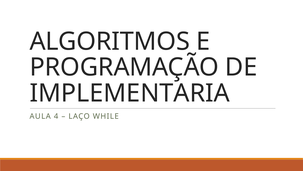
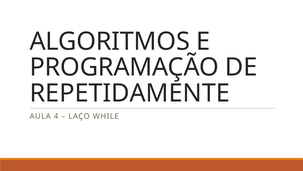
IMPLEMENTARIA: IMPLEMENTARIA -> REPETIDAMENTE
